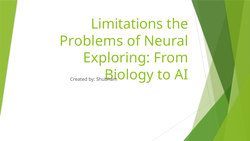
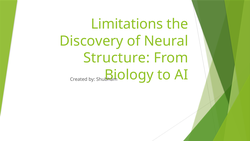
Problems: Problems -> Discovery
Exploring: Exploring -> Structure
